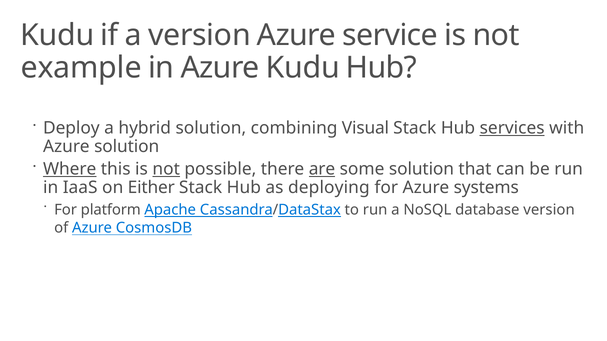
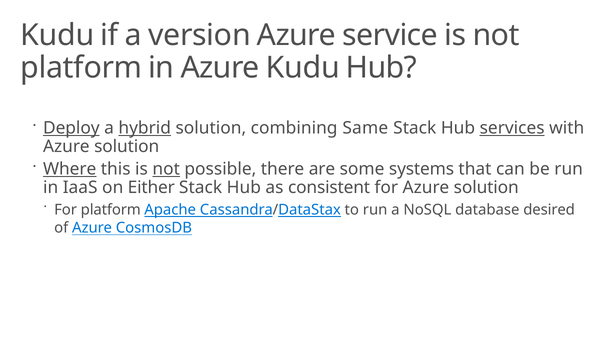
example at (81, 68): example -> platform
Deploy underline: none -> present
hybrid underline: none -> present
Visual: Visual -> Same
are underline: present -> none
some solution: solution -> systems
deploying: deploying -> consistent
for Azure systems: systems -> solution
database version: version -> desired
